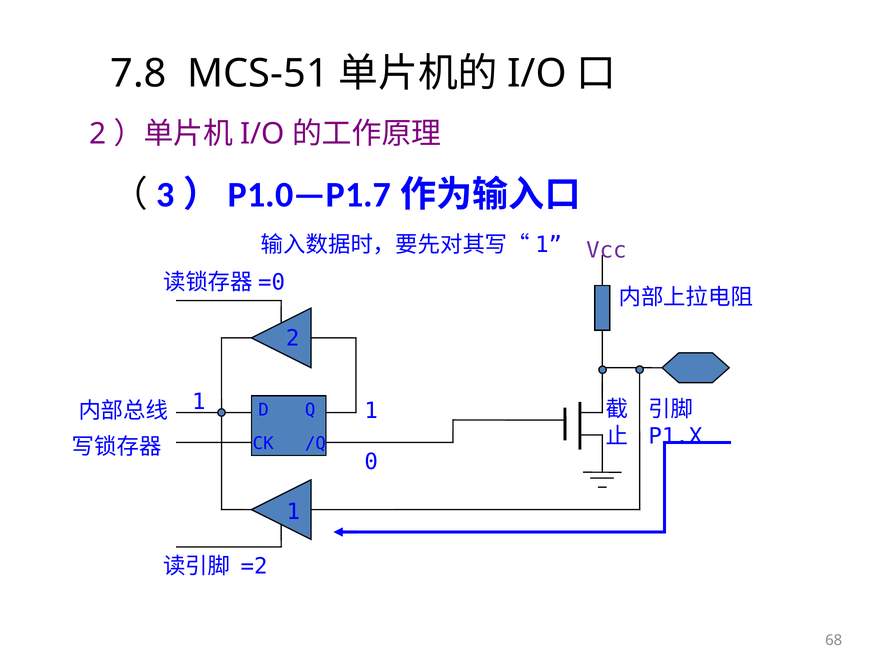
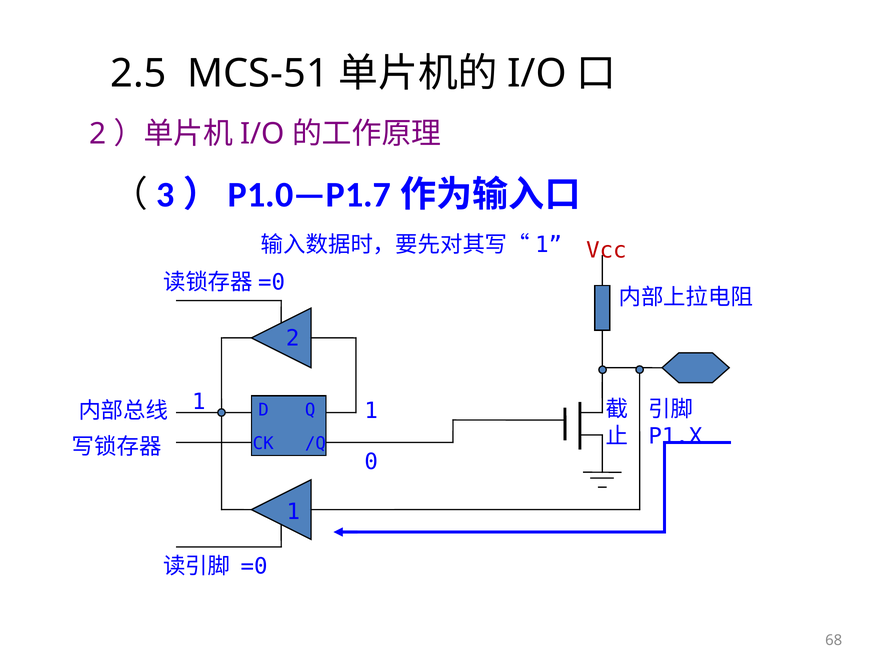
7.8: 7.8 -> 2.5
Vcc colour: purple -> red
=2: =2 -> =0
